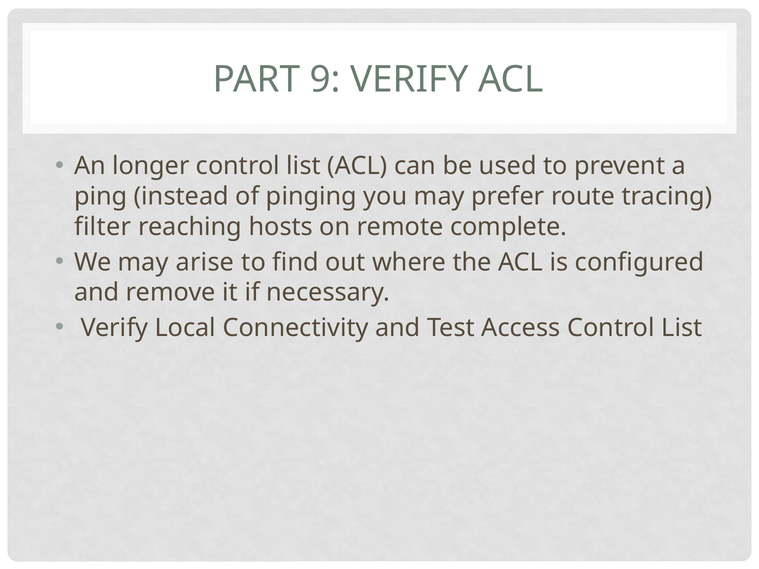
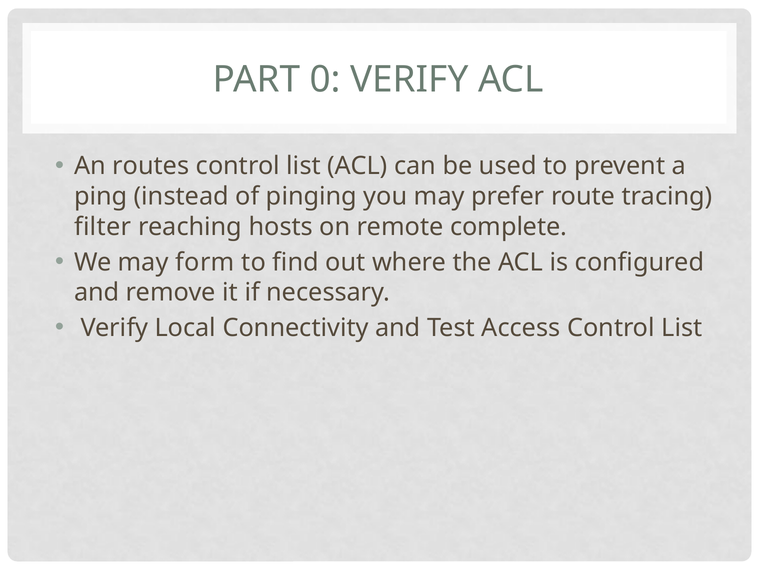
9: 9 -> 0
longer: longer -> routes
arise: arise -> form
